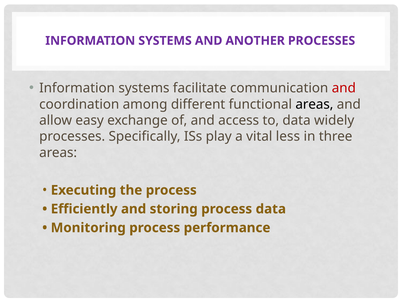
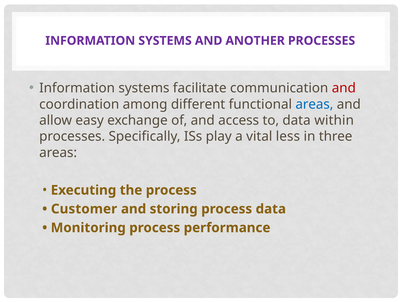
areas at (314, 104) colour: black -> blue
widely: widely -> within
Efficiently: Efficiently -> Customer
